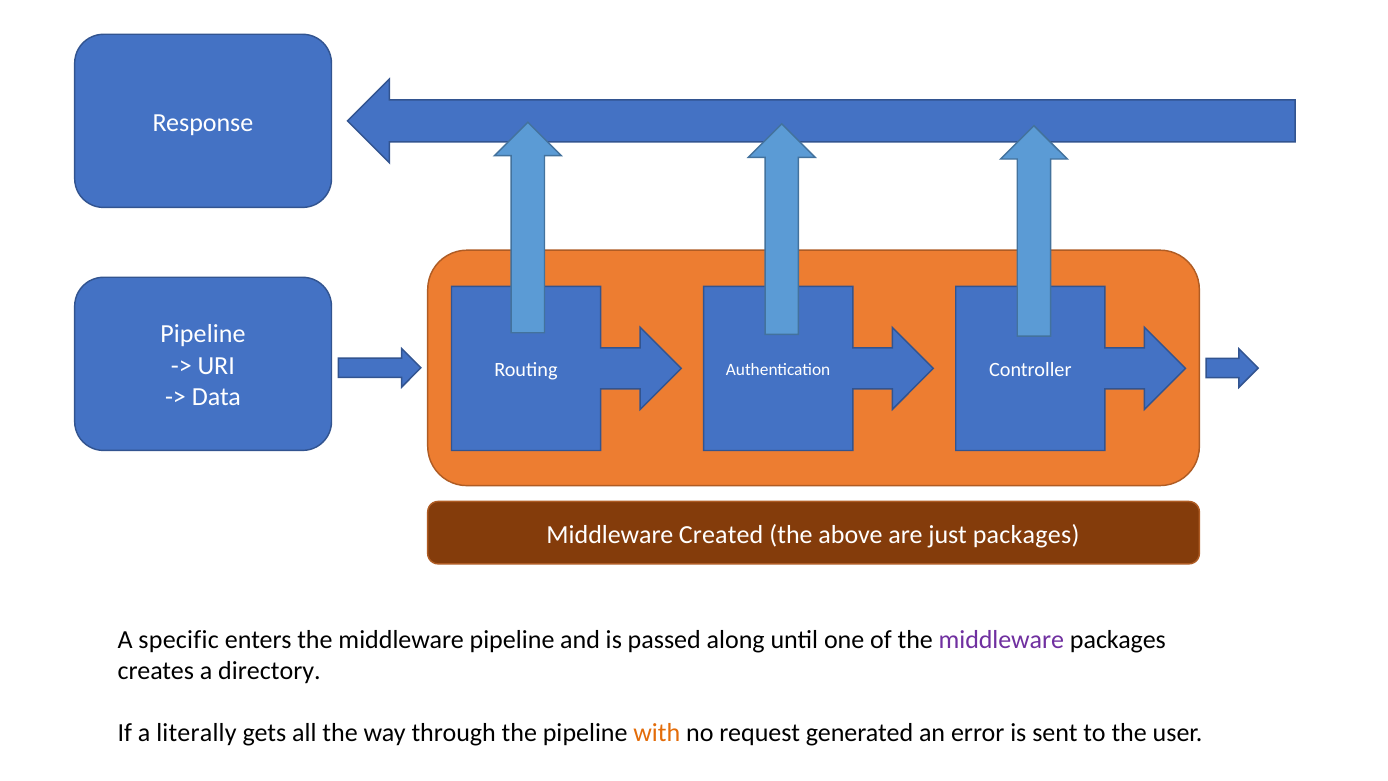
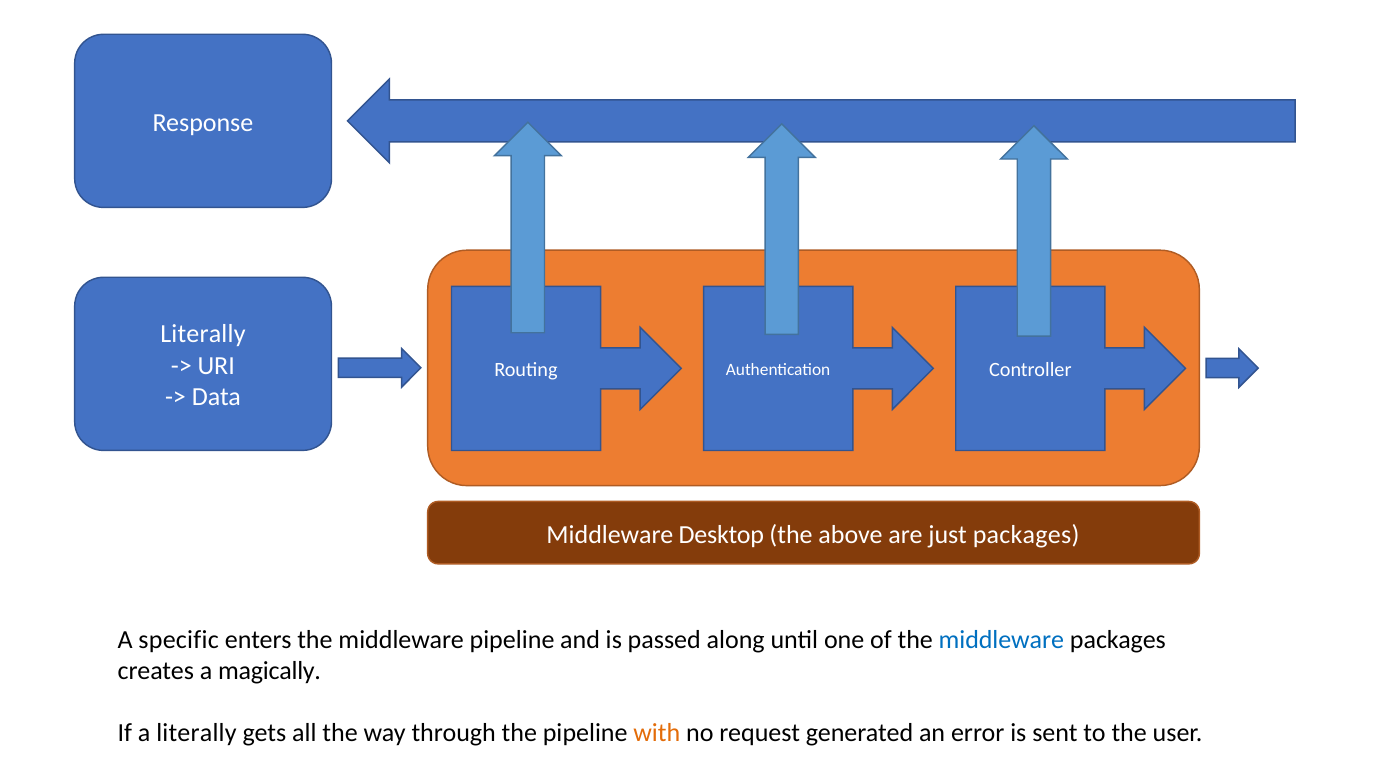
Pipeline at (203, 334): Pipeline -> Literally
Created: Created -> Desktop
middleware at (1001, 639) colour: purple -> blue
directory: directory -> magically
